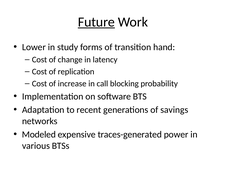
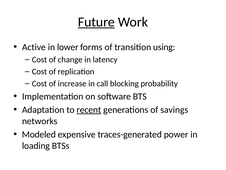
Lower: Lower -> Active
study: study -> lower
hand: hand -> using
recent underline: none -> present
various: various -> loading
